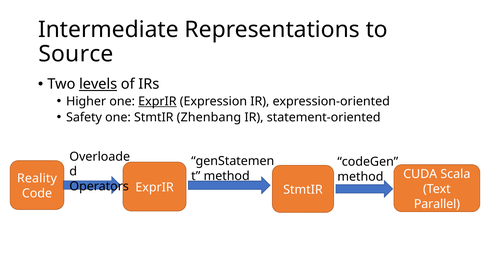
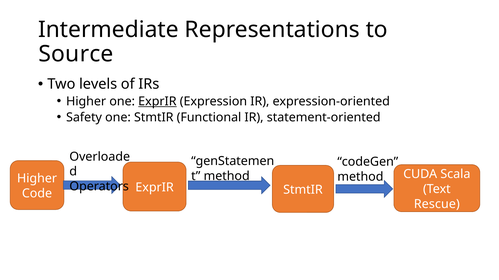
levels underline: present -> none
Zhenbang: Zhenbang -> Functional
Reality at (37, 179): Reality -> Higher
Parallel: Parallel -> Rescue
